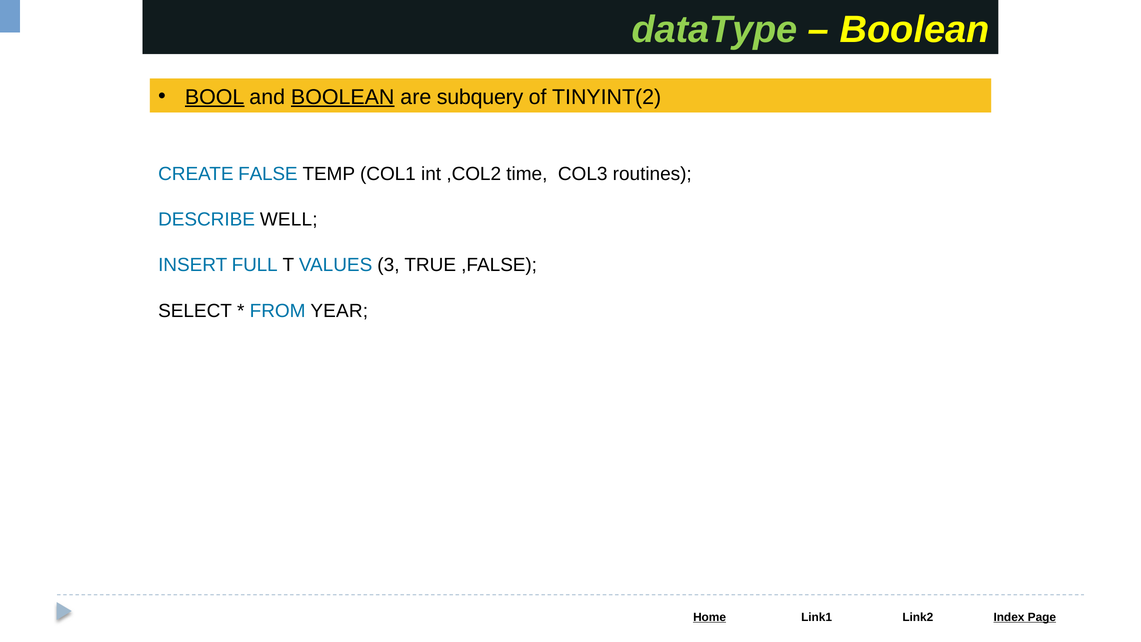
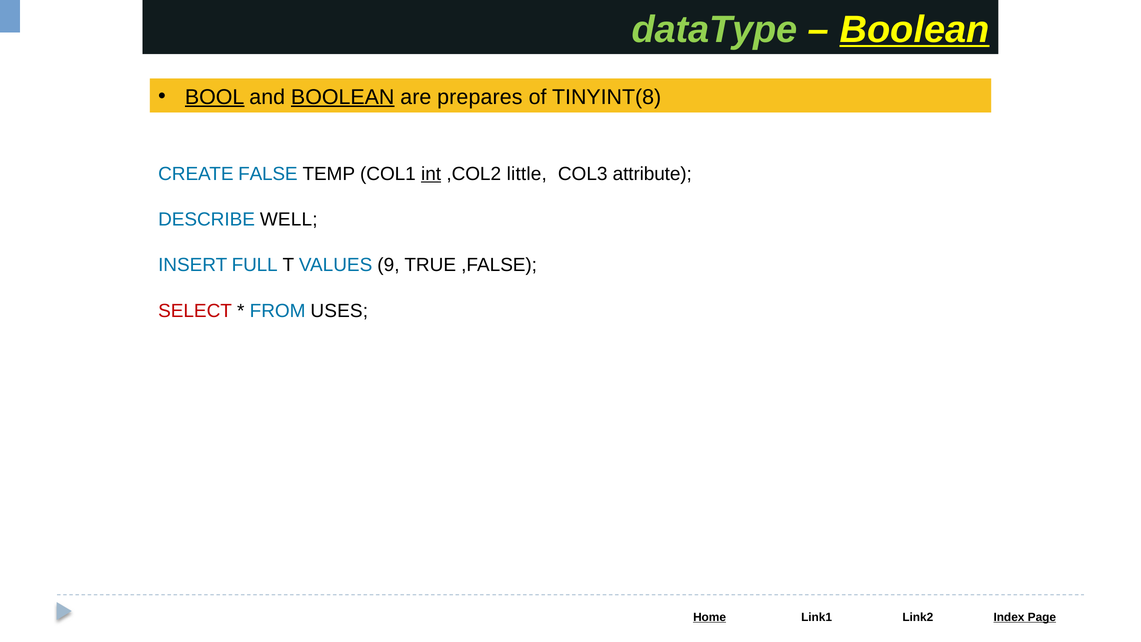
Boolean at (915, 30) underline: none -> present
subquery: subquery -> prepares
TINYINT(2: TINYINT(2 -> TINYINT(8
int underline: none -> present
time: time -> little
routines: routines -> attribute
3: 3 -> 9
SELECT colour: black -> red
YEAR: YEAR -> USES
